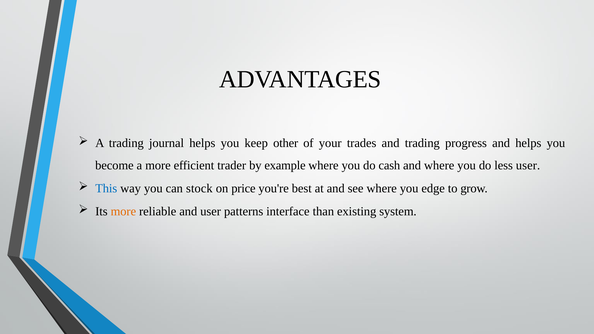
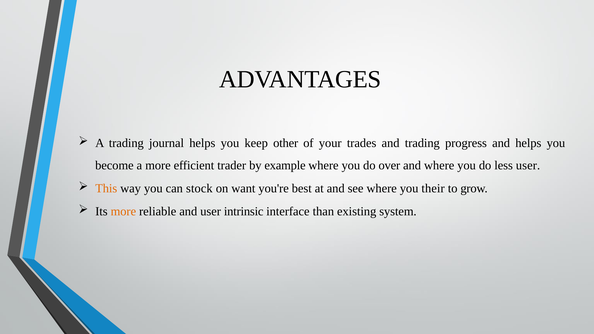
cash: cash -> over
This colour: blue -> orange
price: price -> want
edge: edge -> their
patterns: patterns -> intrinsic
